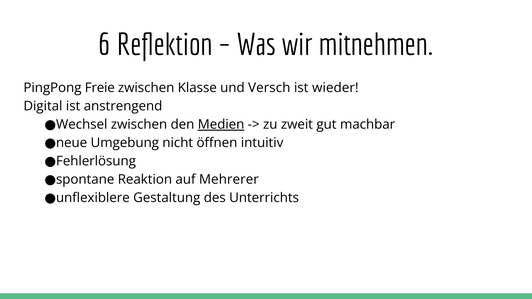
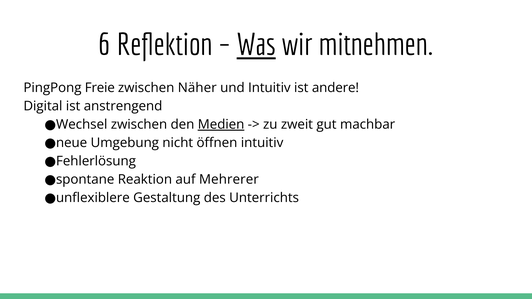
Was underline: none -> present
Klasse: Klasse -> Näher
und Versch: Versch -> Intuitiv
wieder: wieder -> andere
